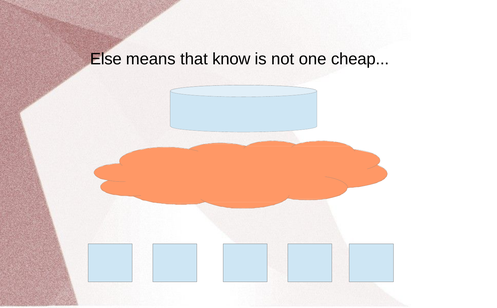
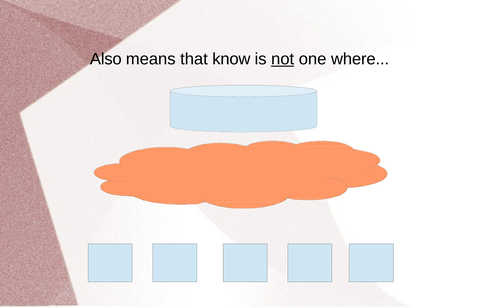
Else: Else -> Also
not underline: none -> present
cheap: cheap -> where
